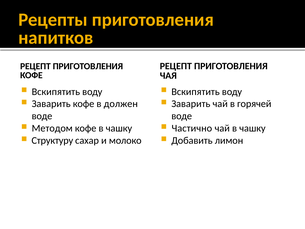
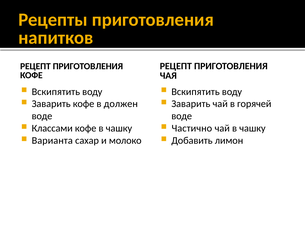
Методом: Методом -> Классами
Структуру: Структуру -> Варианта
